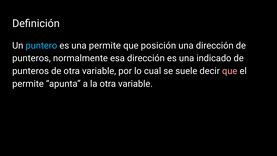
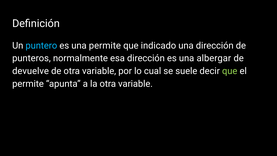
posición: posición -> indicado
indicado: indicado -> albergar
punteros at (31, 71): punteros -> devuelve
que at (230, 71) colour: pink -> light green
